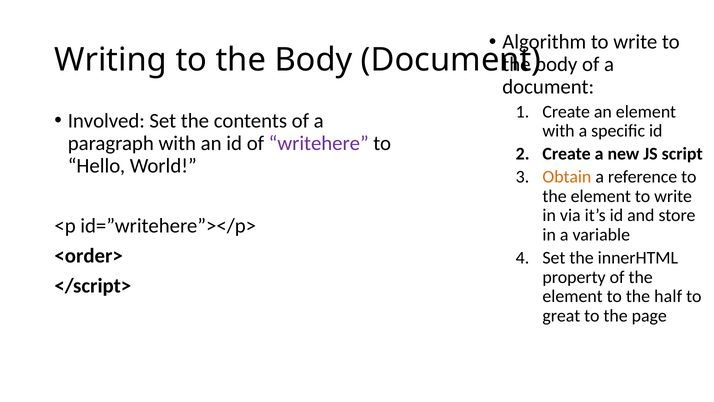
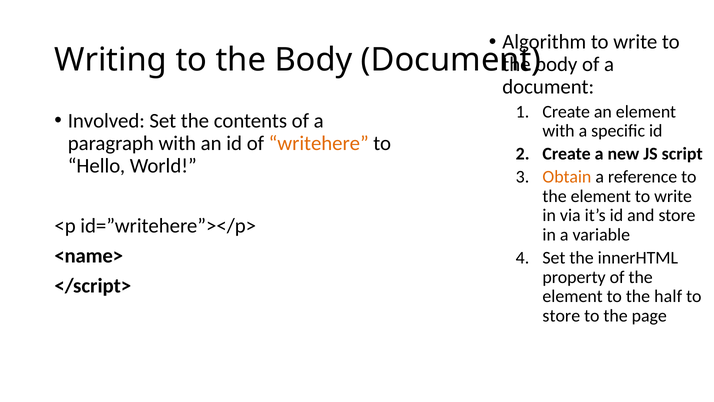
writehere colour: purple -> orange
<order>: <order> -> <name>
great at (561, 315): great -> store
